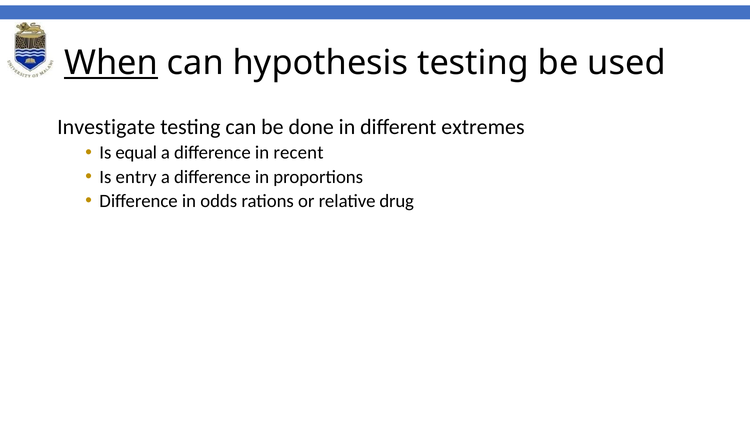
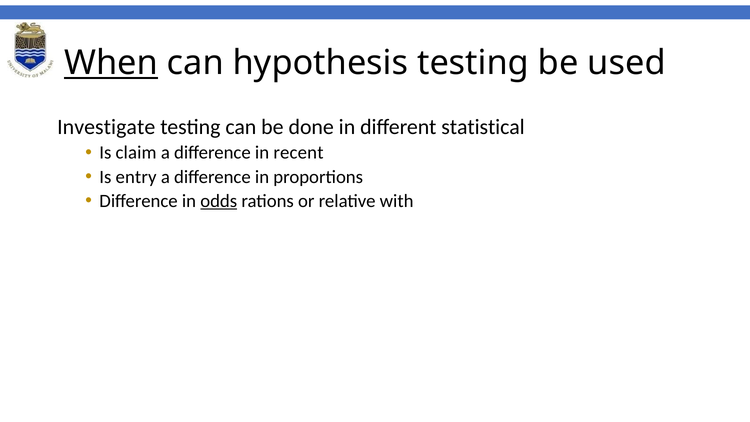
extremes: extremes -> statistical
equal: equal -> claim
odds underline: none -> present
drug: drug -> with
